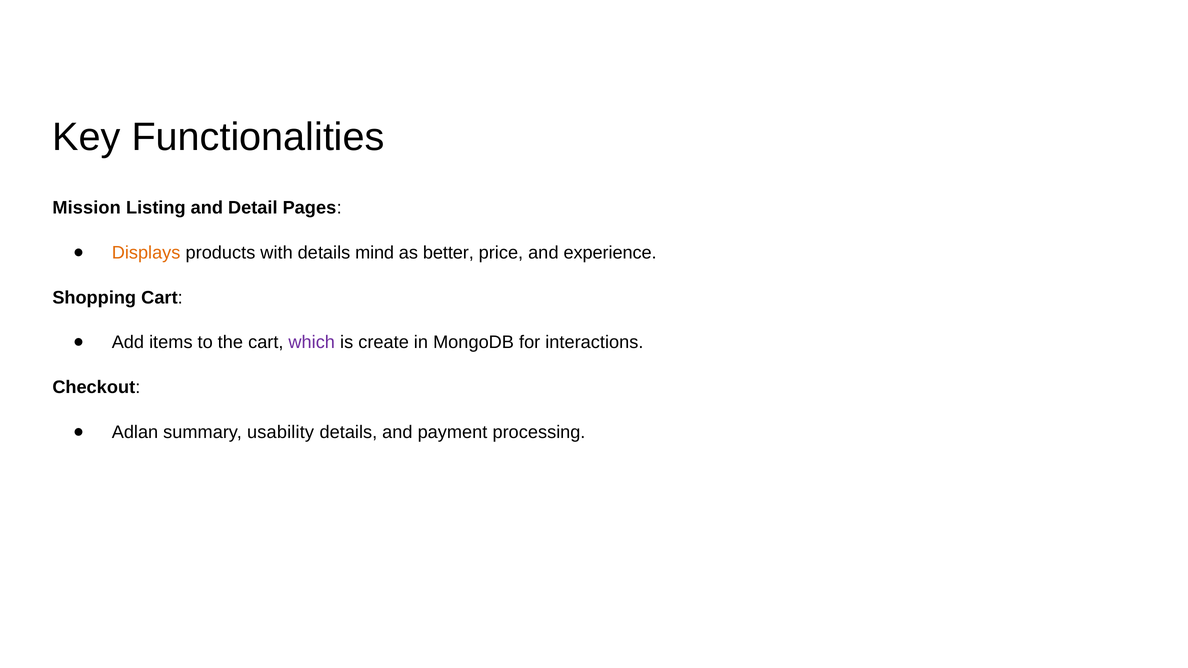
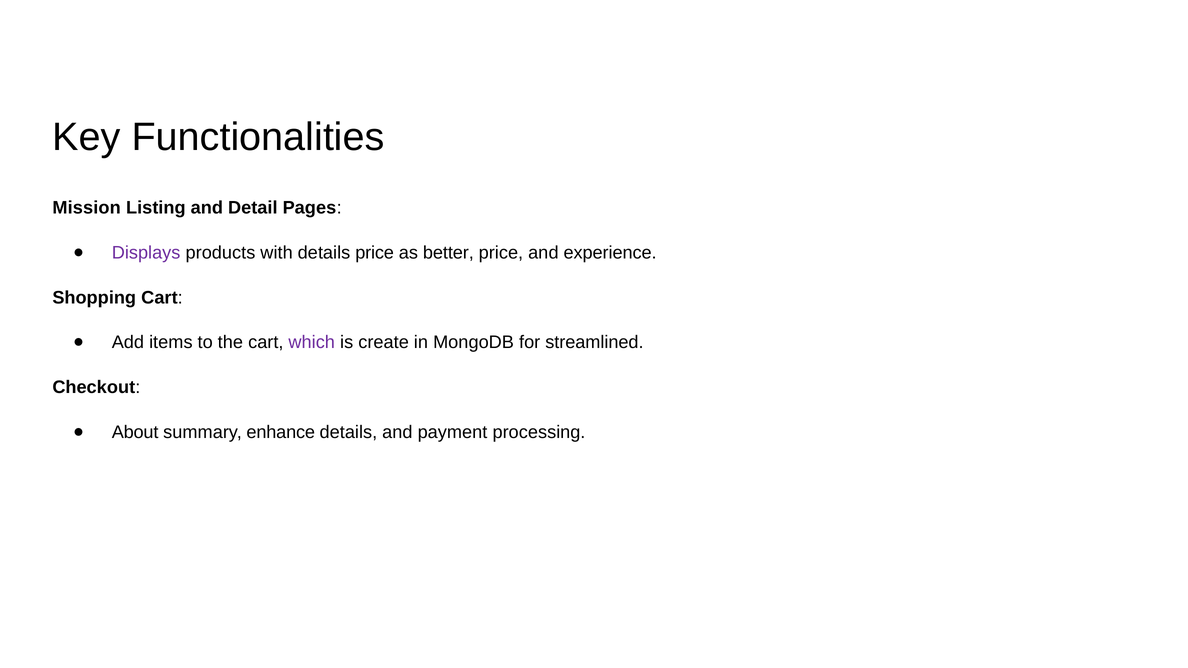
Displays colour: orange -> purple
details mind: mind -> price
interactions: interactions -> streamlined
Adlan: Adlan -> About
usability: usability -> enhance
